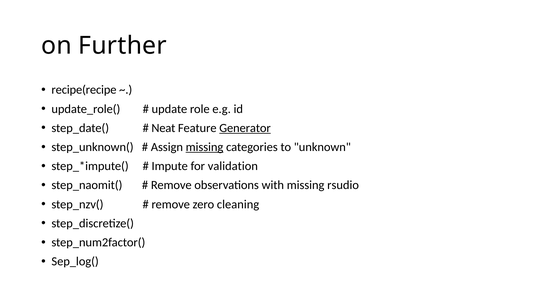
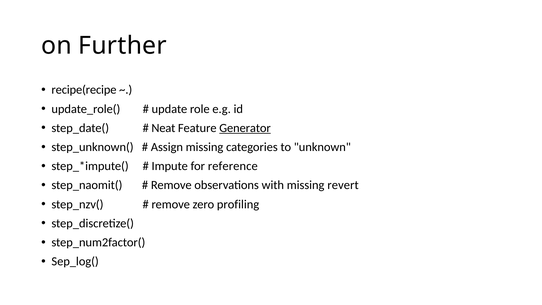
missing at (205, 147) underline: present -> none
validation: validation -> reference
rsudio: rsudio -> revert
cleaning: cleaning -> profiling
